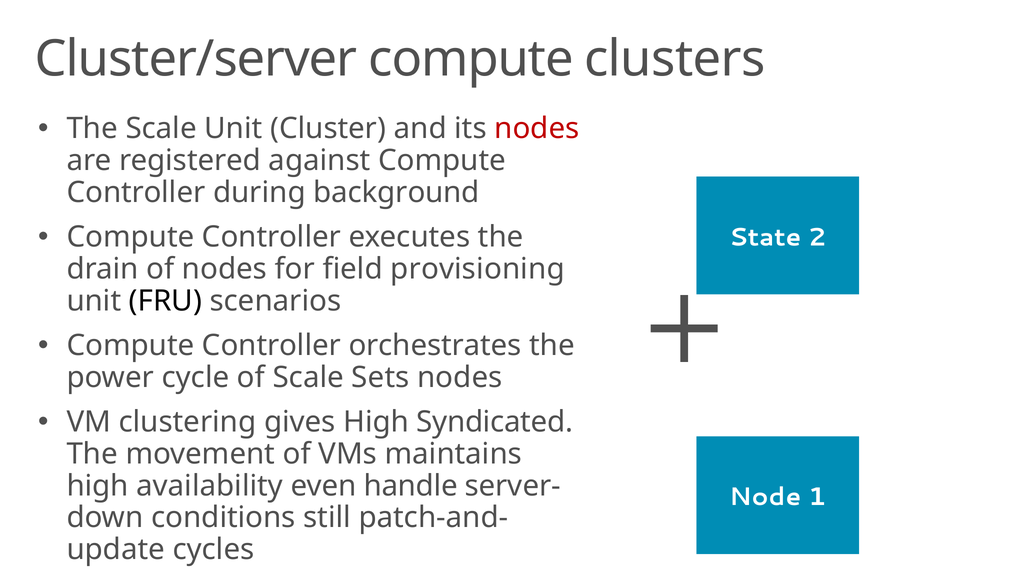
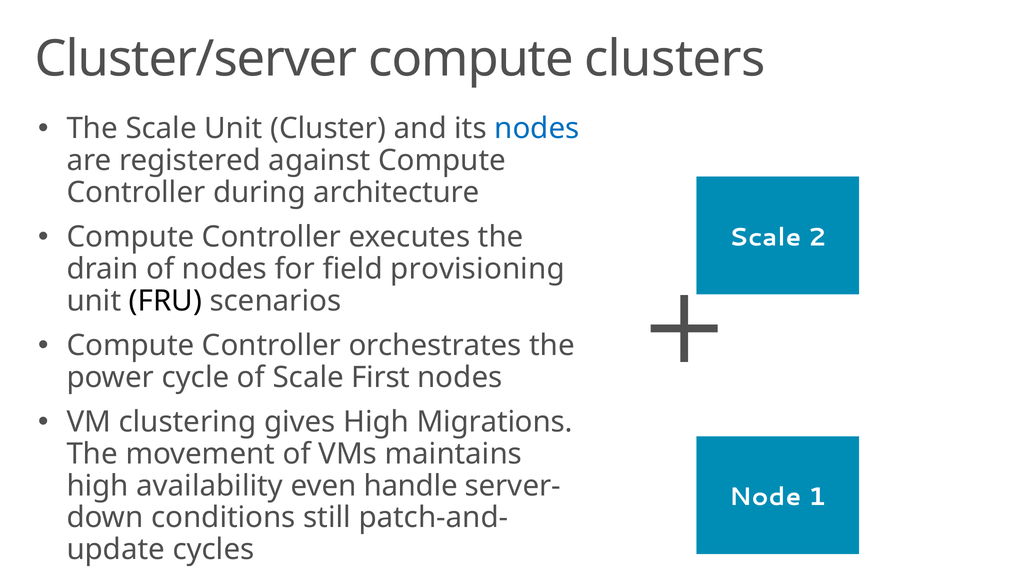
nodes at (537, 129) colour: red -> blue
background: background -> architecture
State at (765, 237): State -> Scale
Sets: Sets -> First
Syndicated: Syndicated -> Migrations
